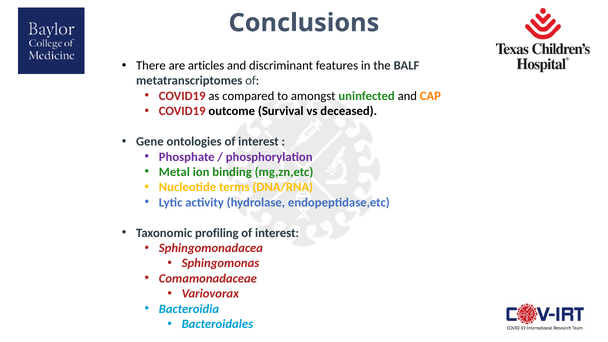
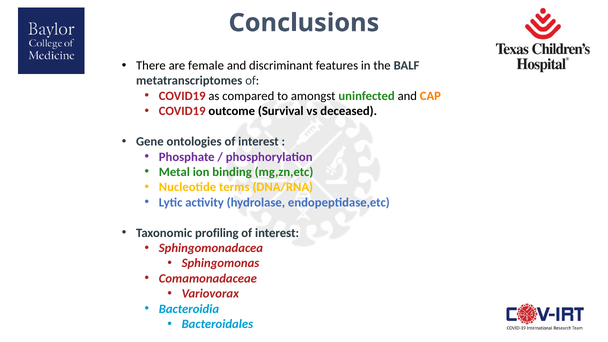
articles: articles -> female
